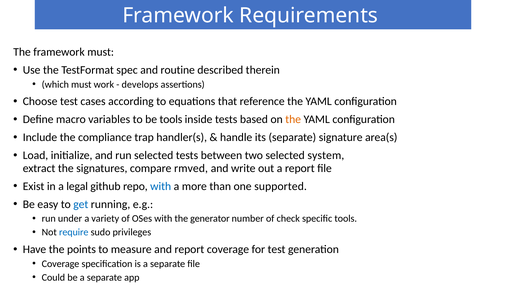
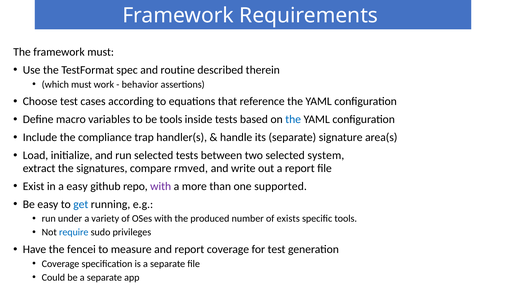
develops: develops -> behavior
the at (293, 119) colour: orange -> blue
a legal: legal -> easy
with at (161, 186) colour: blue -> purple
generator: generator -> produced
check: check -> exists
points: points -> fencei
